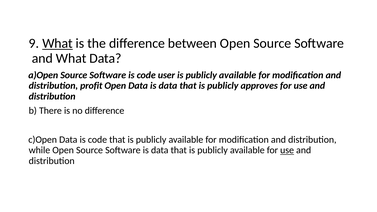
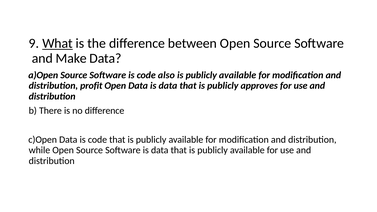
and What: What -> Make
user: user -> also
use at (287, 150) underline: present -> none
